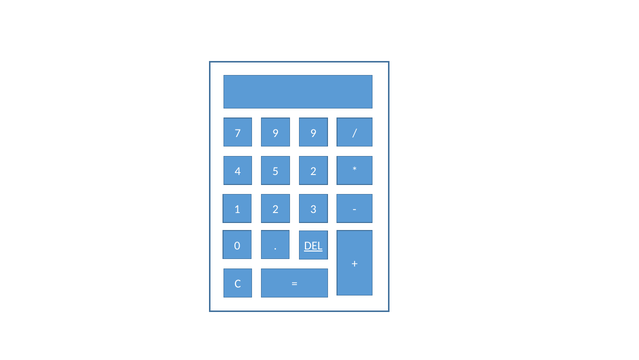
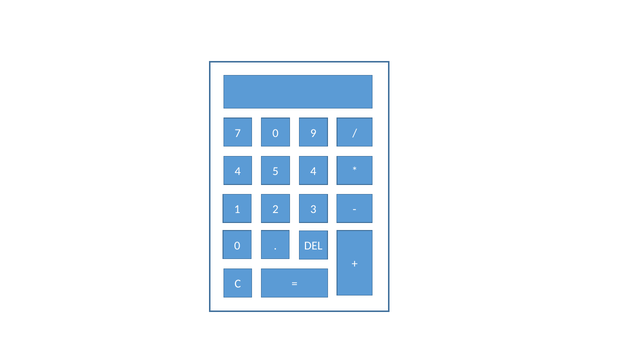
7 9: 9 -> 0
4 2: 2 -> 4
DEL underline: present -> none
